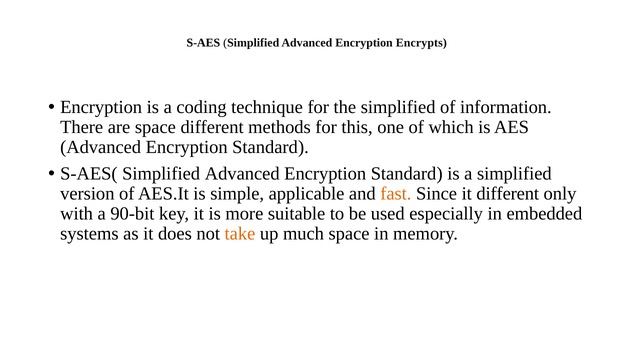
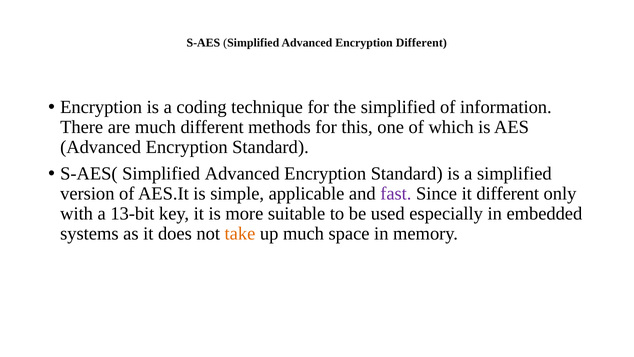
Encryption Encrypts: Encrypts -> Different
are space: space -> much
fast colour: orange -> purple
90-bit: 90-bit -> 13-bit
